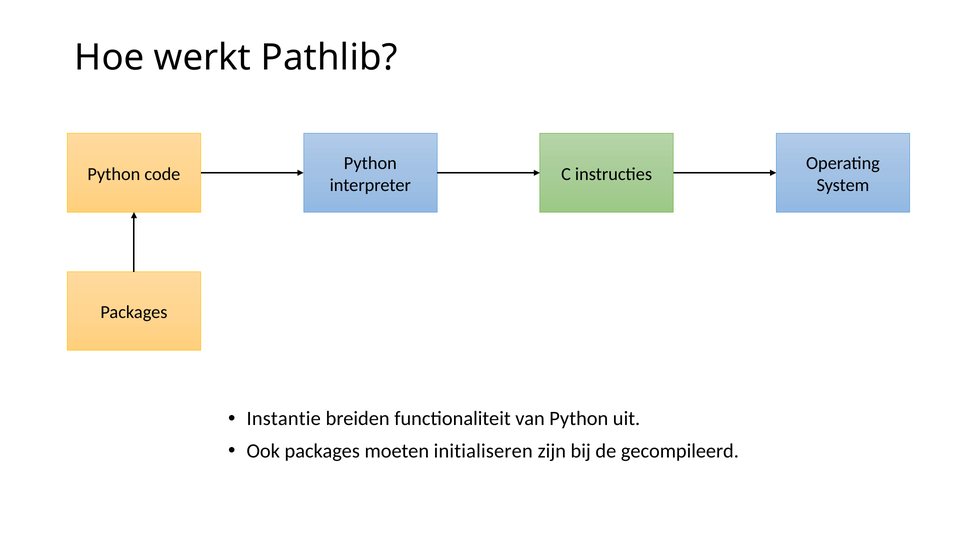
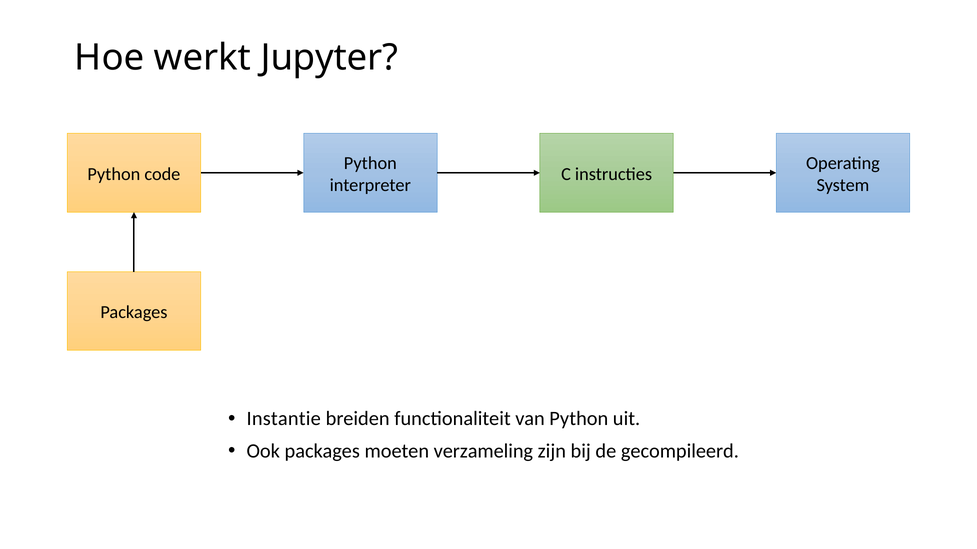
Pathlib: Pathlib -> Jupyter
initialiseren: initialiseren -> verzameling
